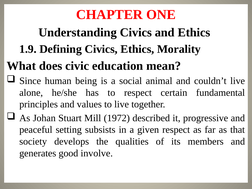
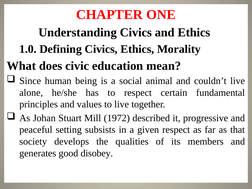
1.9: 1.9 -> 1.0
involve: involve -> disobey
